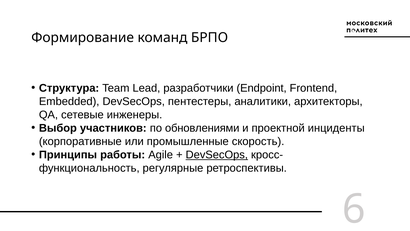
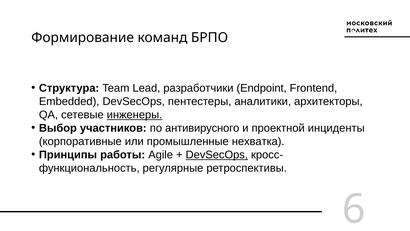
инженеры underline: none -> present
обновлениями: обновлениями -> антивирусного
скорость: скорость -> нехватка
